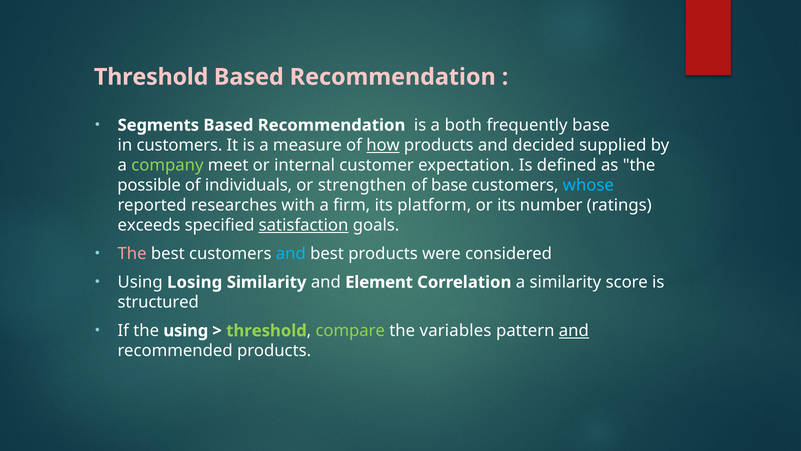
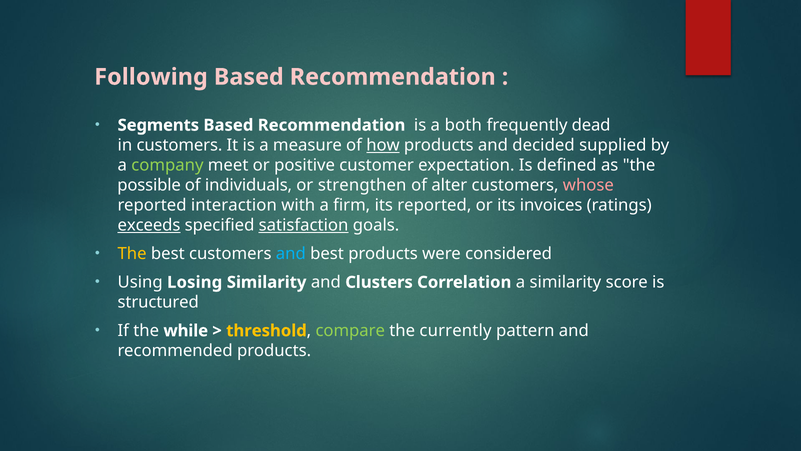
Threshold at (151, 77): Threshold -> Following
frequently base: base -> dead
internal: internal -> positive
of base: base -> alter
whose colour: light blue -> pink
researches: researches -> interaction
its platform: platform -> reported
number: number -> invoices
exceeds underline: none -> present
The at (132, 254) colour: pink -> yellow
Element: Element -> Clusters
the using: using -> while
threshold at (266, 330) colour: light green -> yellow
variables: variables -> currently
and at (574, 330) underline: present -> none
